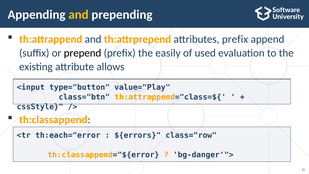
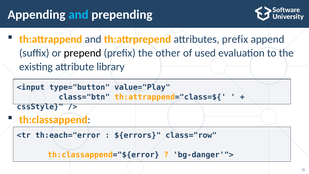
and at (78, 15) colour: yellow -> light blue
easily: easily -> other
allows: allows -> library
